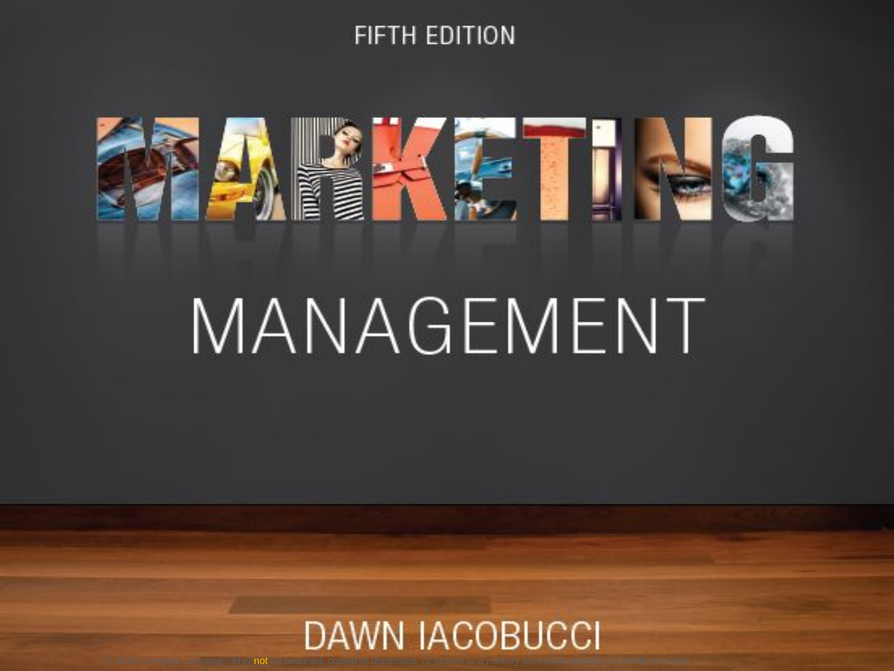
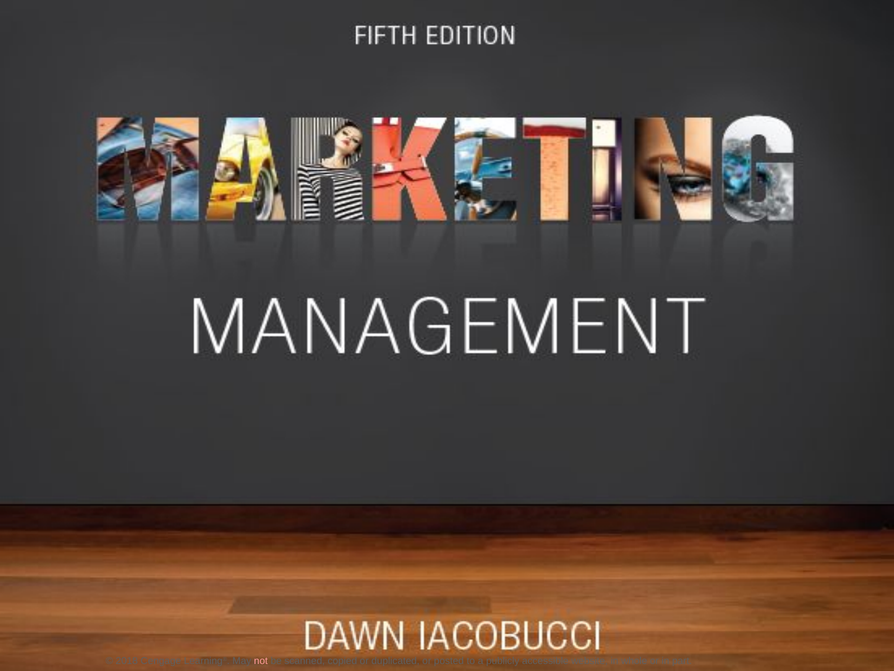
not at (261, 660) colour: yellow -> pink
